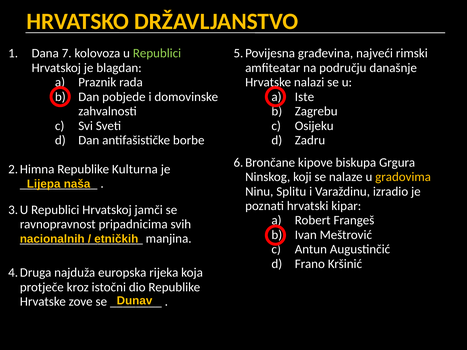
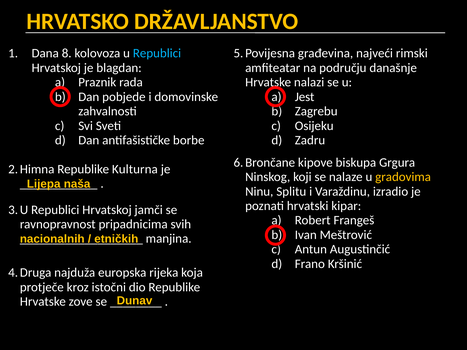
7: 7 -> 8
Republici at (157, 53) colour: light green -> light blue
Iste: Iste -> Jest
